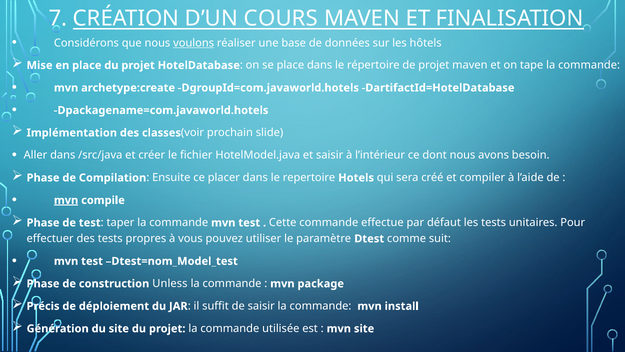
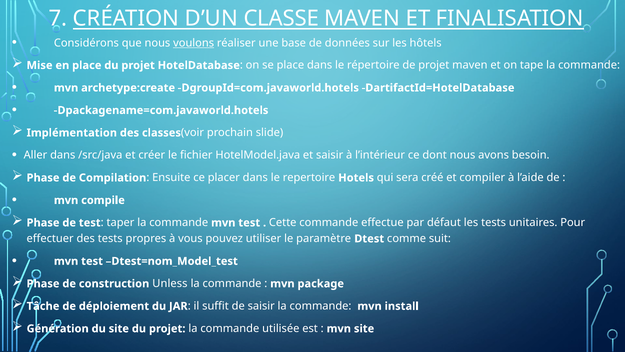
COURS: COURS -> CLASSE
mvn at (66, 200) underline: present -> none
Précis: Précis -> Tâche
